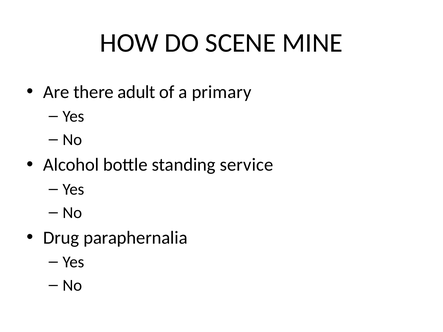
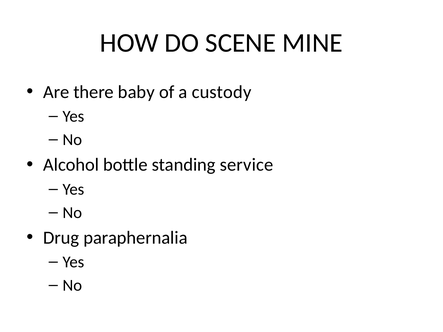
adult: adult -> baby
primary: primary -> custody
